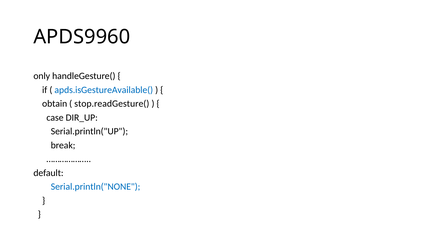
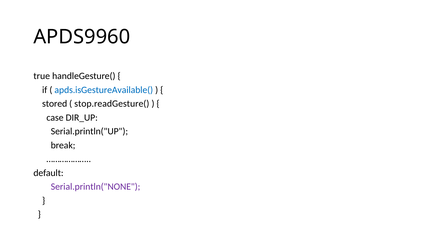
only: only -> true
obtain: obtain -> stored
Serial.println("NONE colour: blue -> purple
